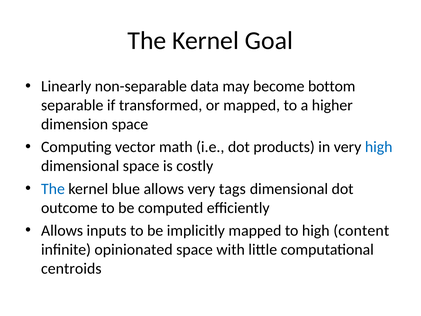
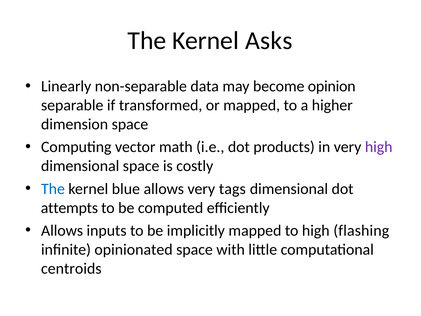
Goal: Goal -> Asks
bottom: bottom -> opinion
high at (379, 147) colour: blue -> purple
outcome: outcome -> attempts
content: content -> flashing
